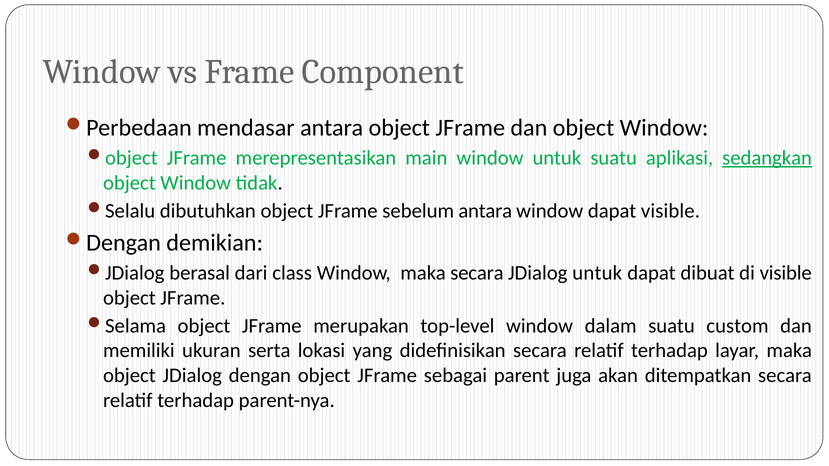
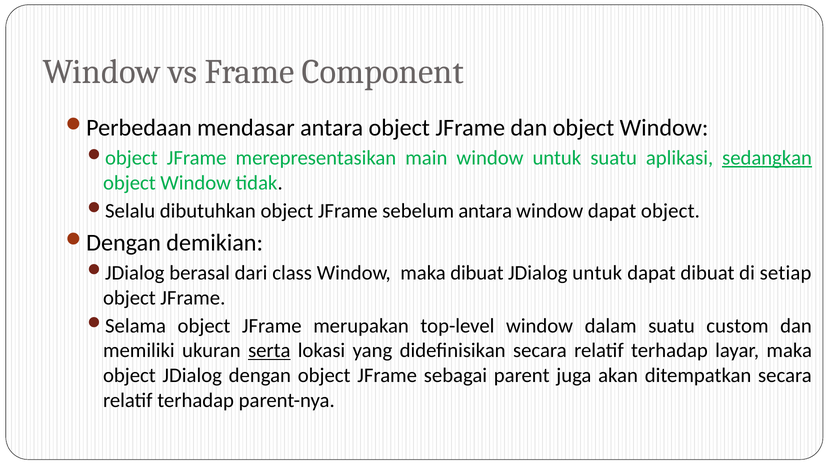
dapat visible: visible -> object
maka secara: secara -> dibuat
di visible: visible -> setiap
serta underline: none -> present
